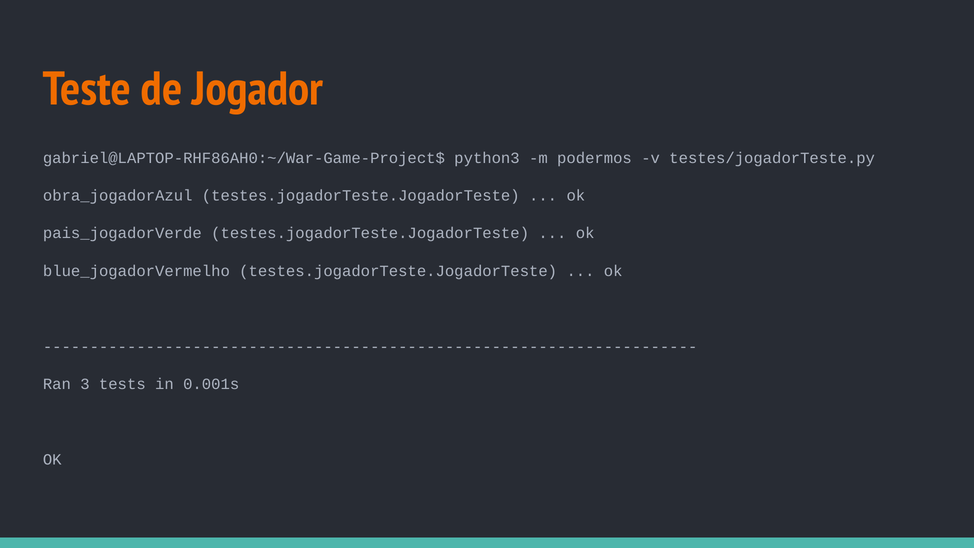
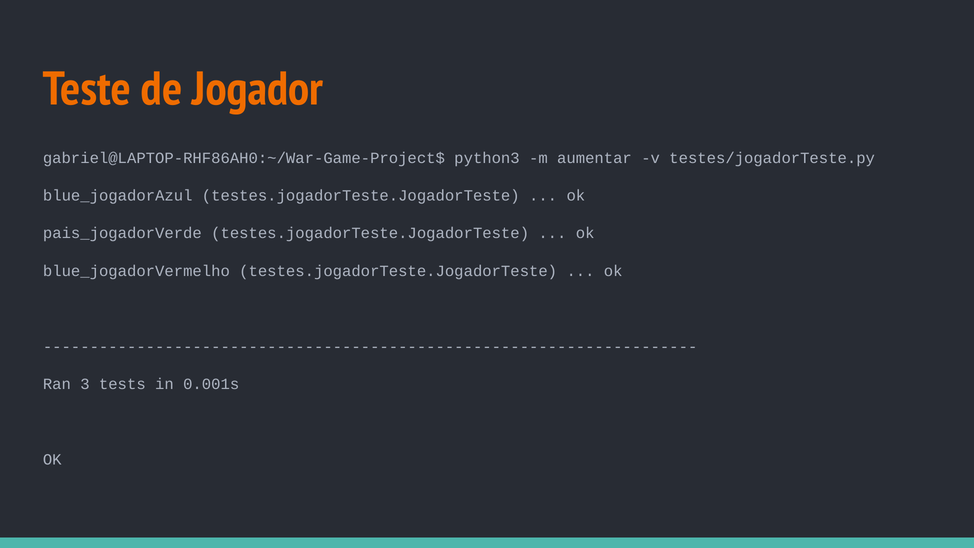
podermos: podermos -> aumentar
obra_jogadorAzul: obra_jogadorAzul -> blue_jogadorAzul
